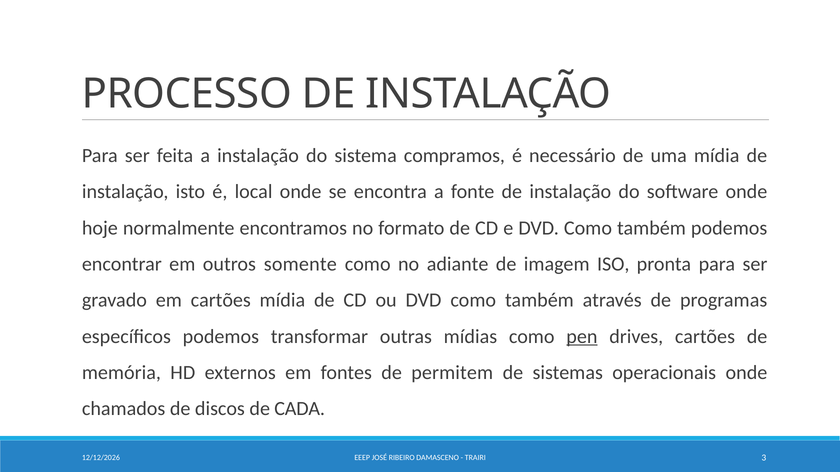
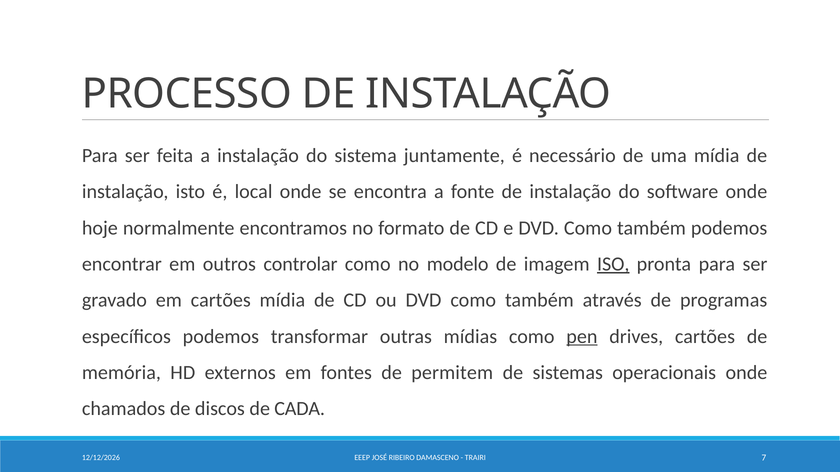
compramos: compramos -> juntamente
somente: somente -> controlar
adiante: adiante -> modelo
ISO underline: none -> present
3: 3 -> 7
